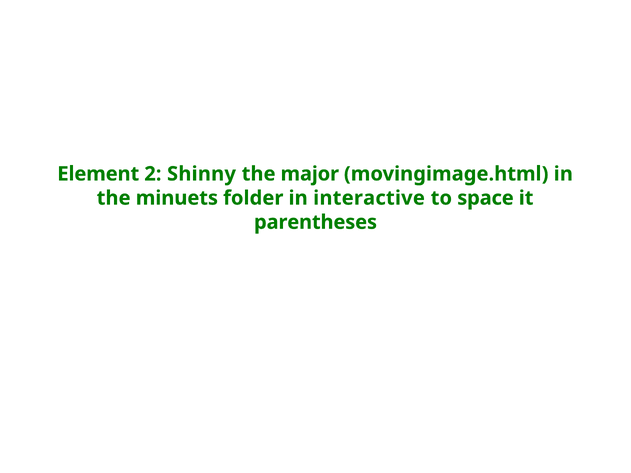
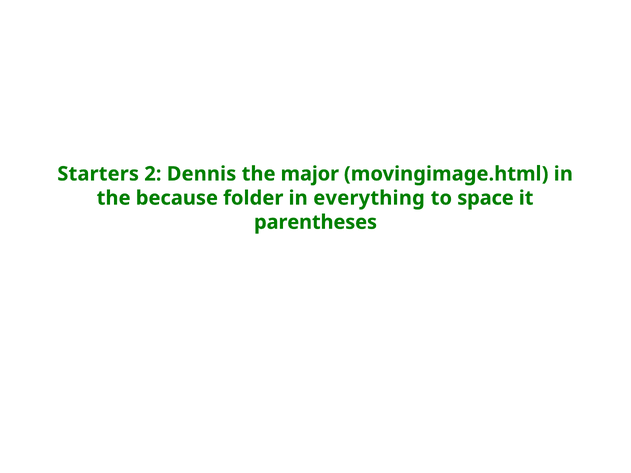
Element: Element -> Starters
Shinny: Shinny -> Dennis
minuets: minuets -> because
interactive: interactive -> everything
